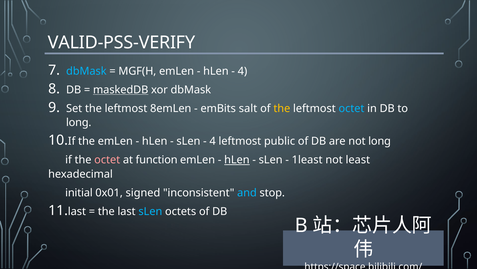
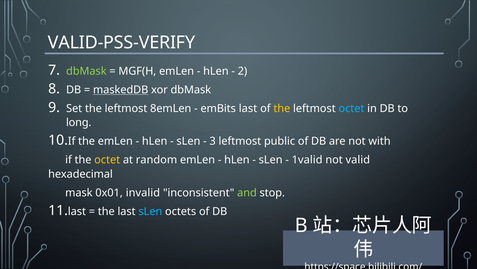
dbMask at (86, 71) colour: light blue -> light green
4 at (242, 71): 4 -> 2
emBits salt: salt -> last
4 at (213, 141): 4 -> 3
not long: long -> with
octet at (107, 160) colour: pink -> yellow
function: function -> random
hLen at (237, 160) underline: present -> none
1least: 1least -> 1valid
least: least -> valid
initial: initial -> mask
signed: signed -> invalid
and colour: light blue -> light green
